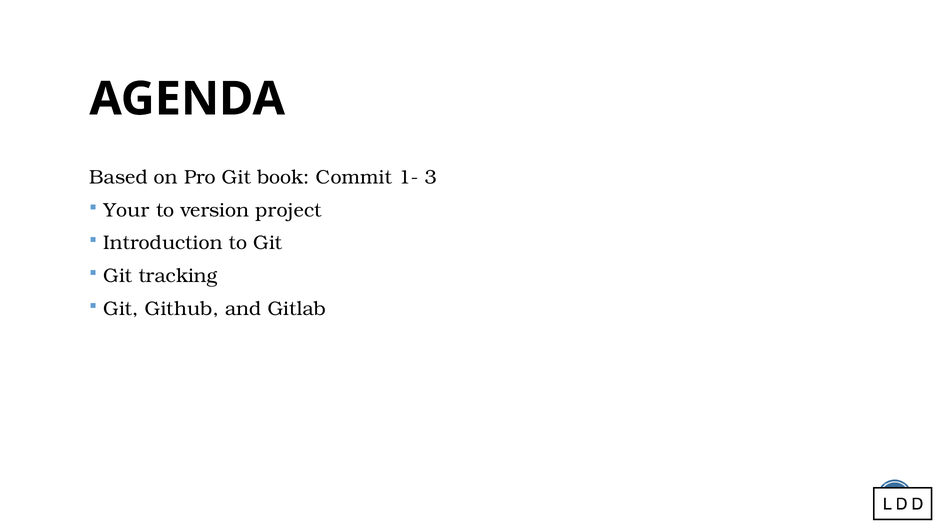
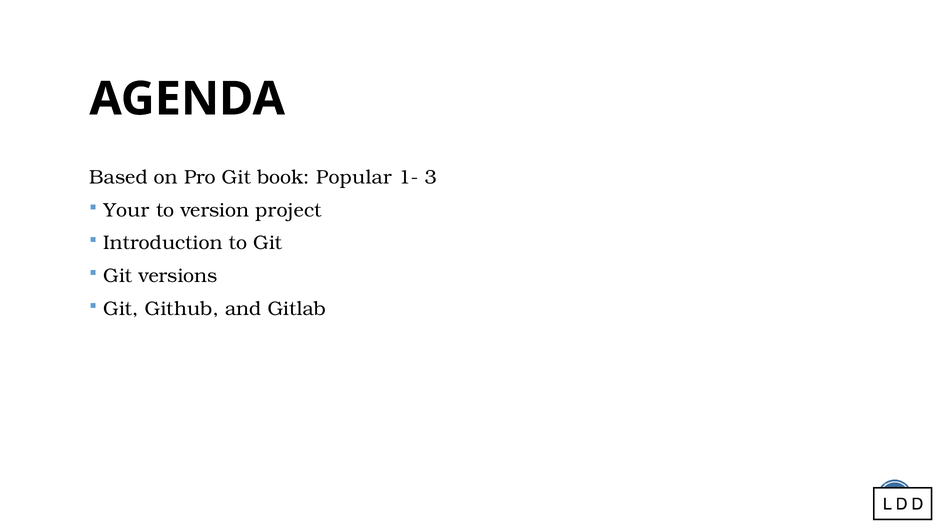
Commit: Commit -> Popular
tracking: tracking -> versions
